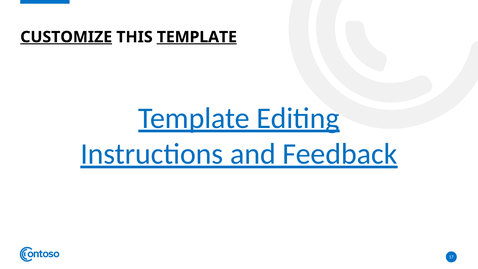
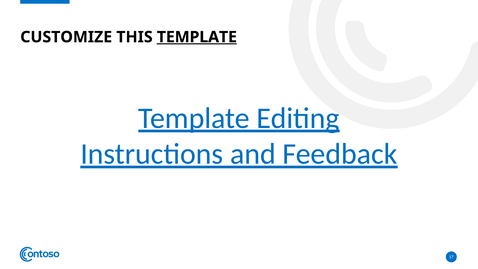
CUSTOMIZE underline: present -> none
